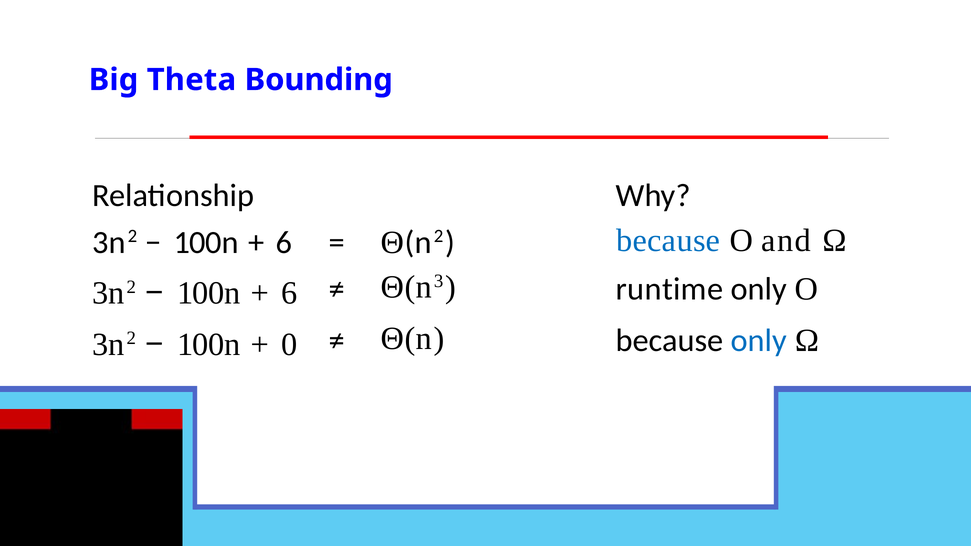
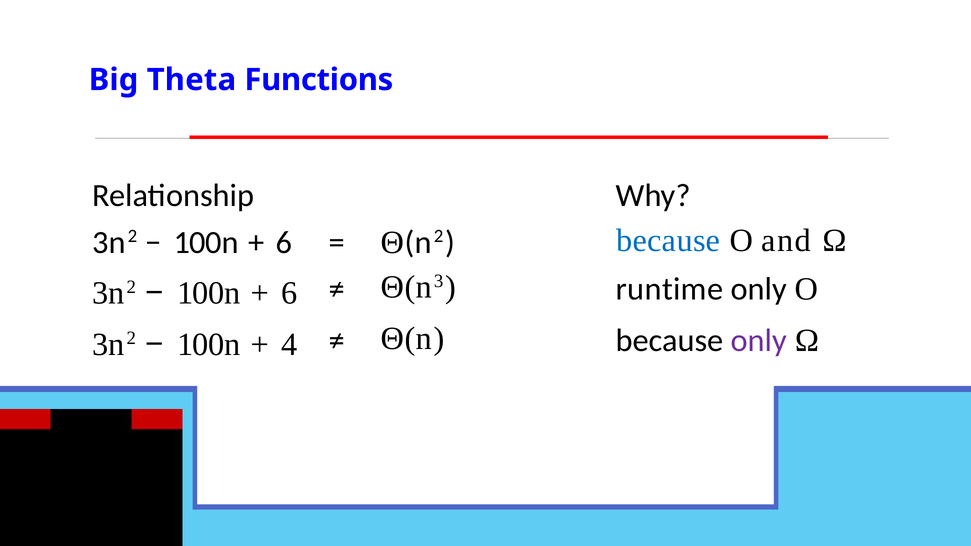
Bounding: Bounding -> Functions
0: 0 -> 4
only at (759, 341) colour: blue -> purple
